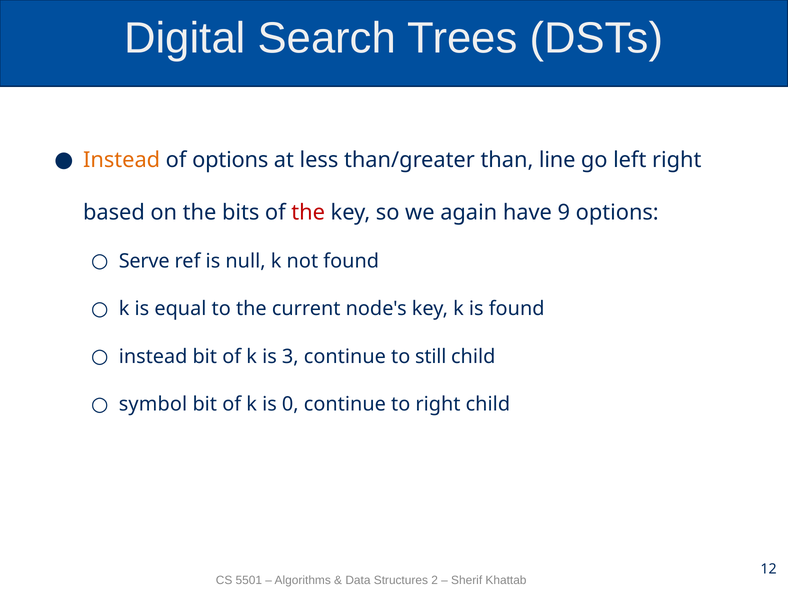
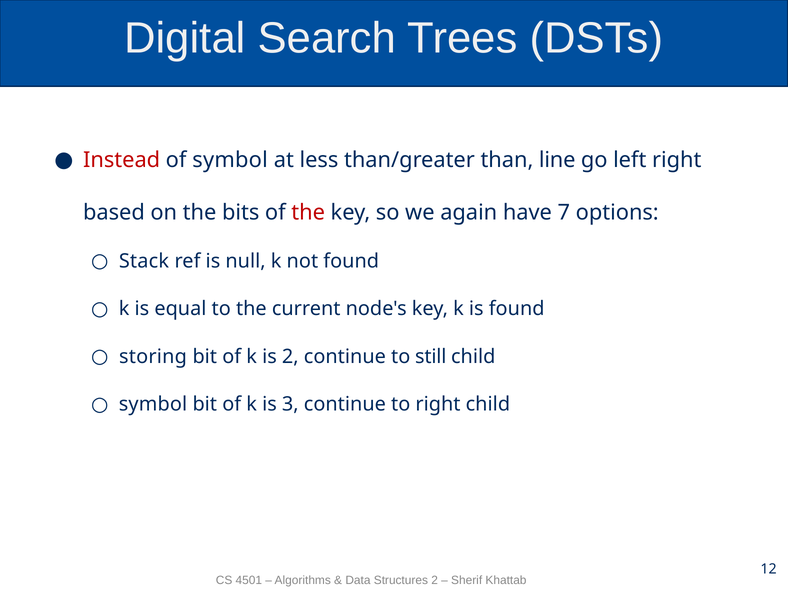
Instead at (122, 160) colour: orange -> red
of options: options -> symbol
9: 9 -> 7
Serve: Serve -> Stack
instead at (153, 356): instead -> storing
is 3: 3 -> 2
0: 0 -> 3
5501: 5501 -> 4501
